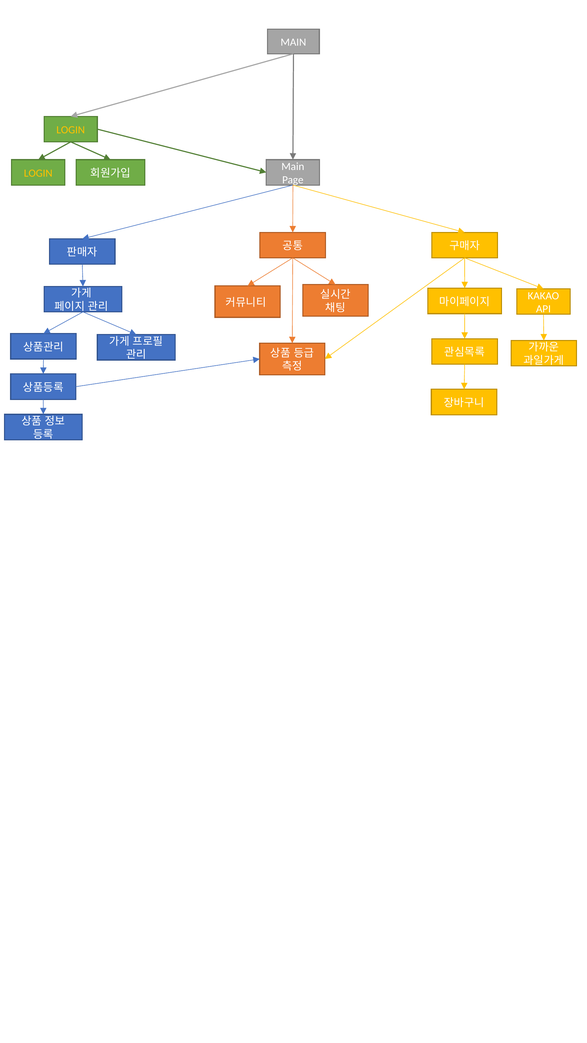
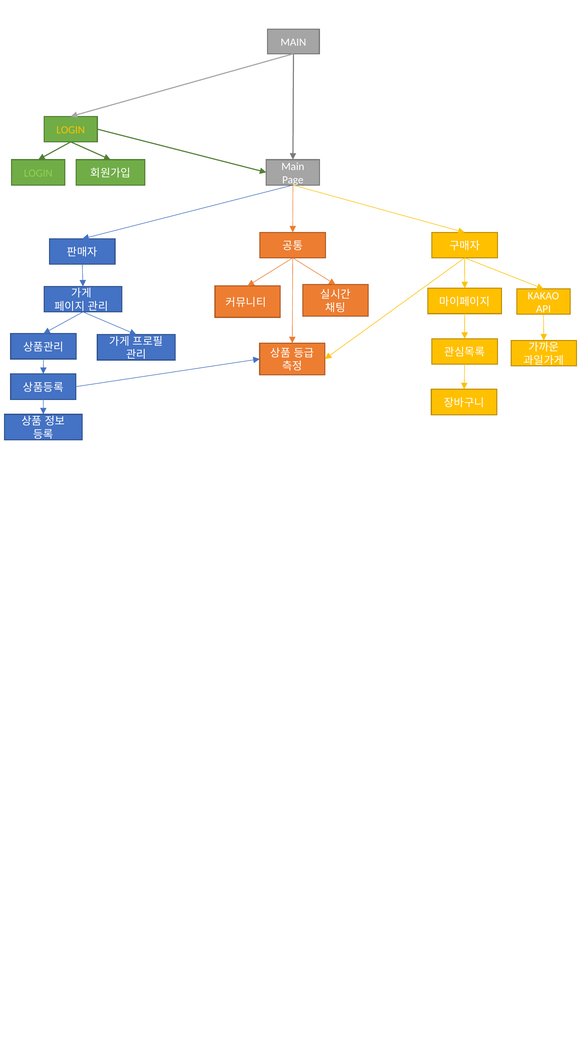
LOGIN at (38, 173) colour: yellow -> light green
